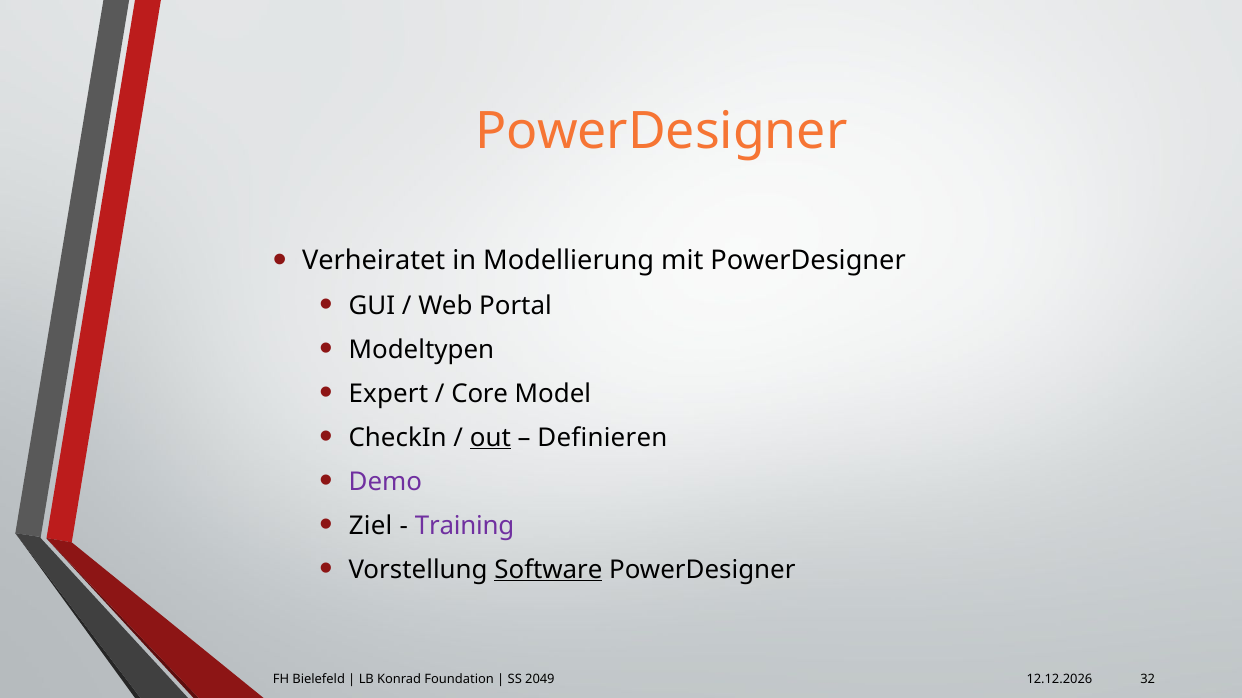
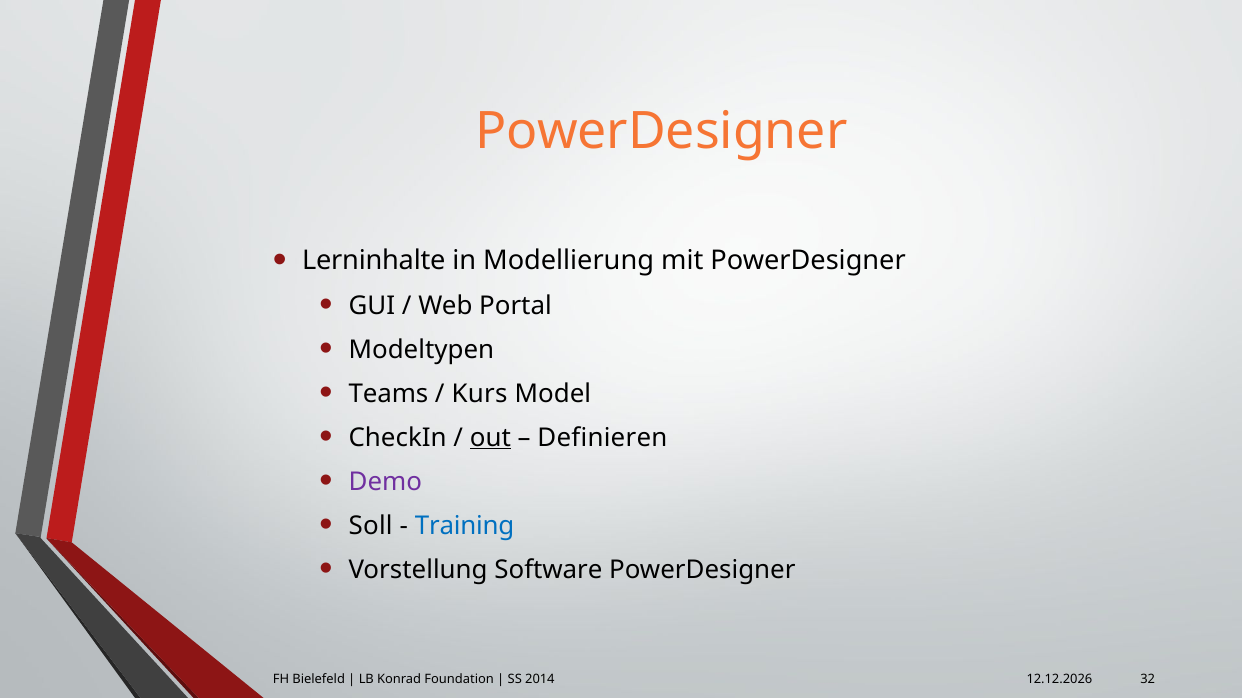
Verheiratet: Verheiratet -> Lerninhalte
Expert: Expert -> Teams
Core: Core -> Kurs
Ziel: Ziel -> Soll
Training colour: purple -> blue
Software underline: present -> none
2049: 2049 -> 2014
